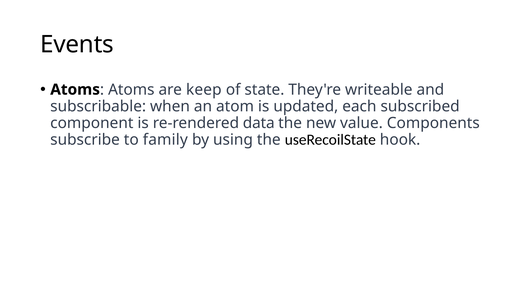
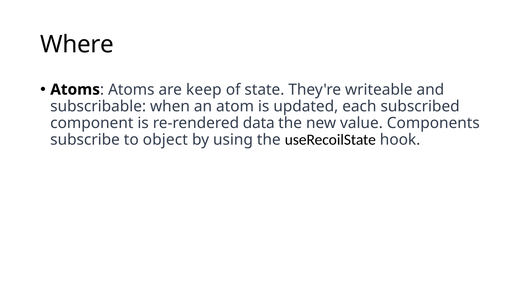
Events: Events -> Where
family: family -> object
